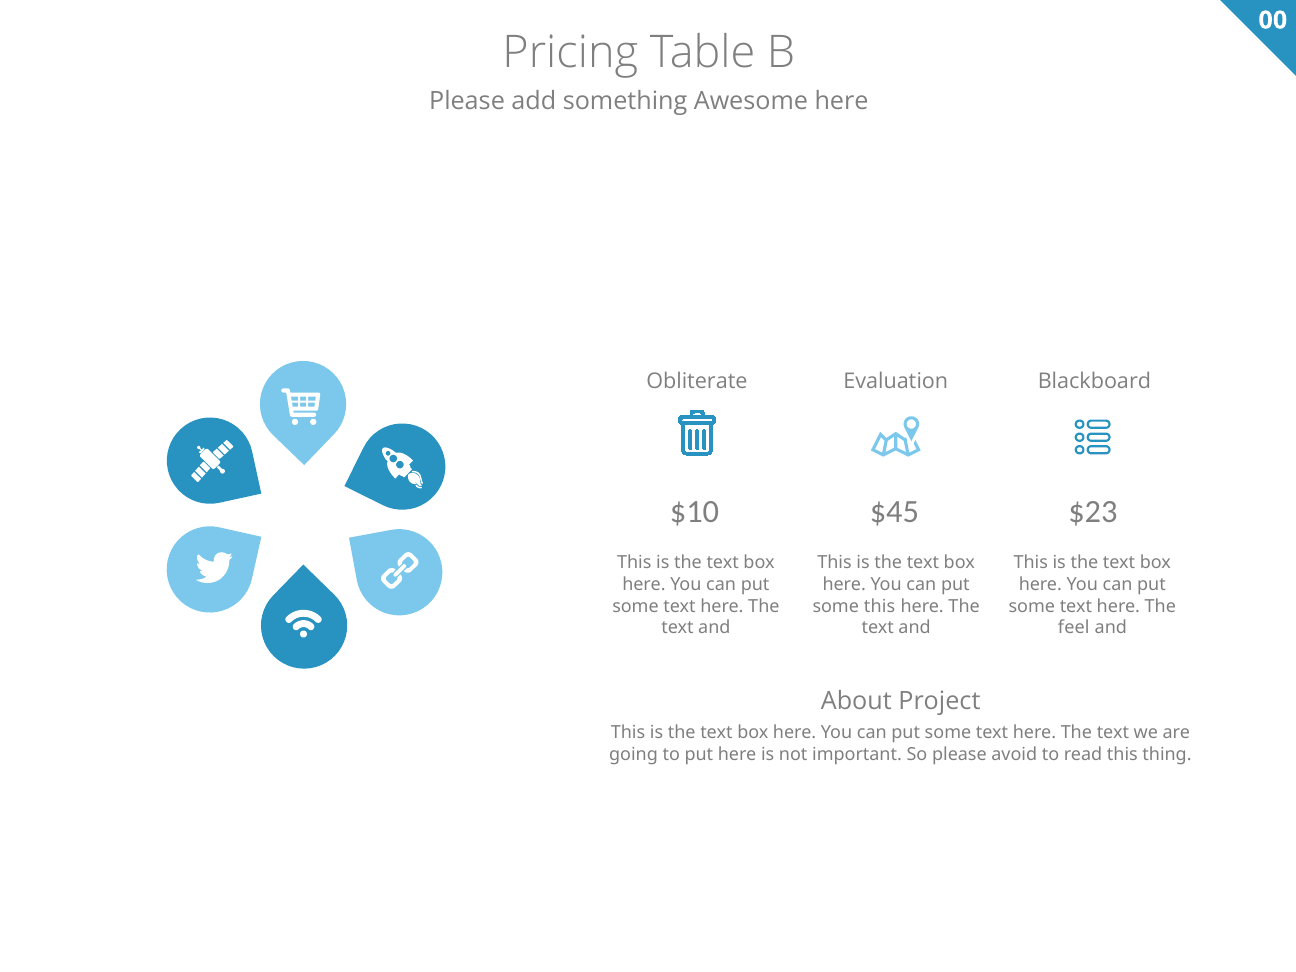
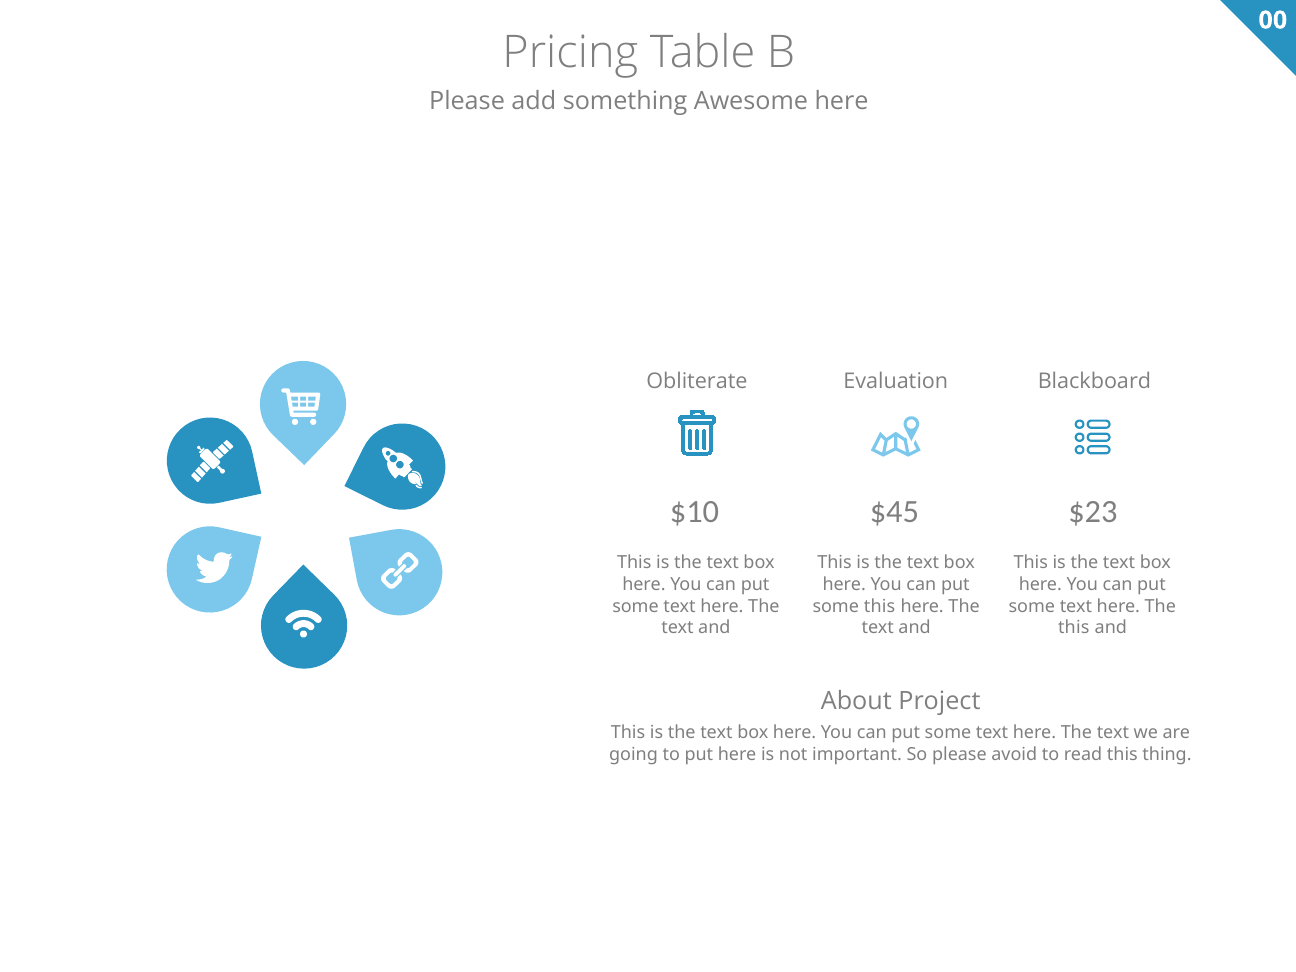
feel at (1074, 628): feel -> this
